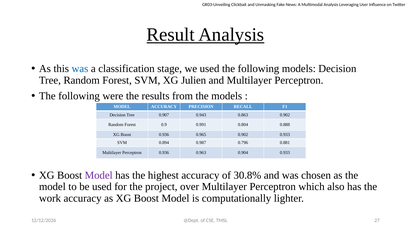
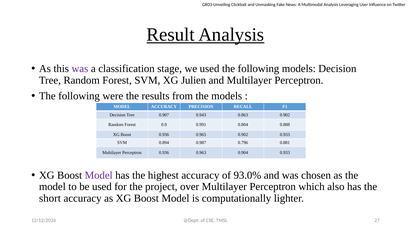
was at (80, 69) colour: blue -> purple
30.8%: 30.8% -> 93.0%
work: work -> short
